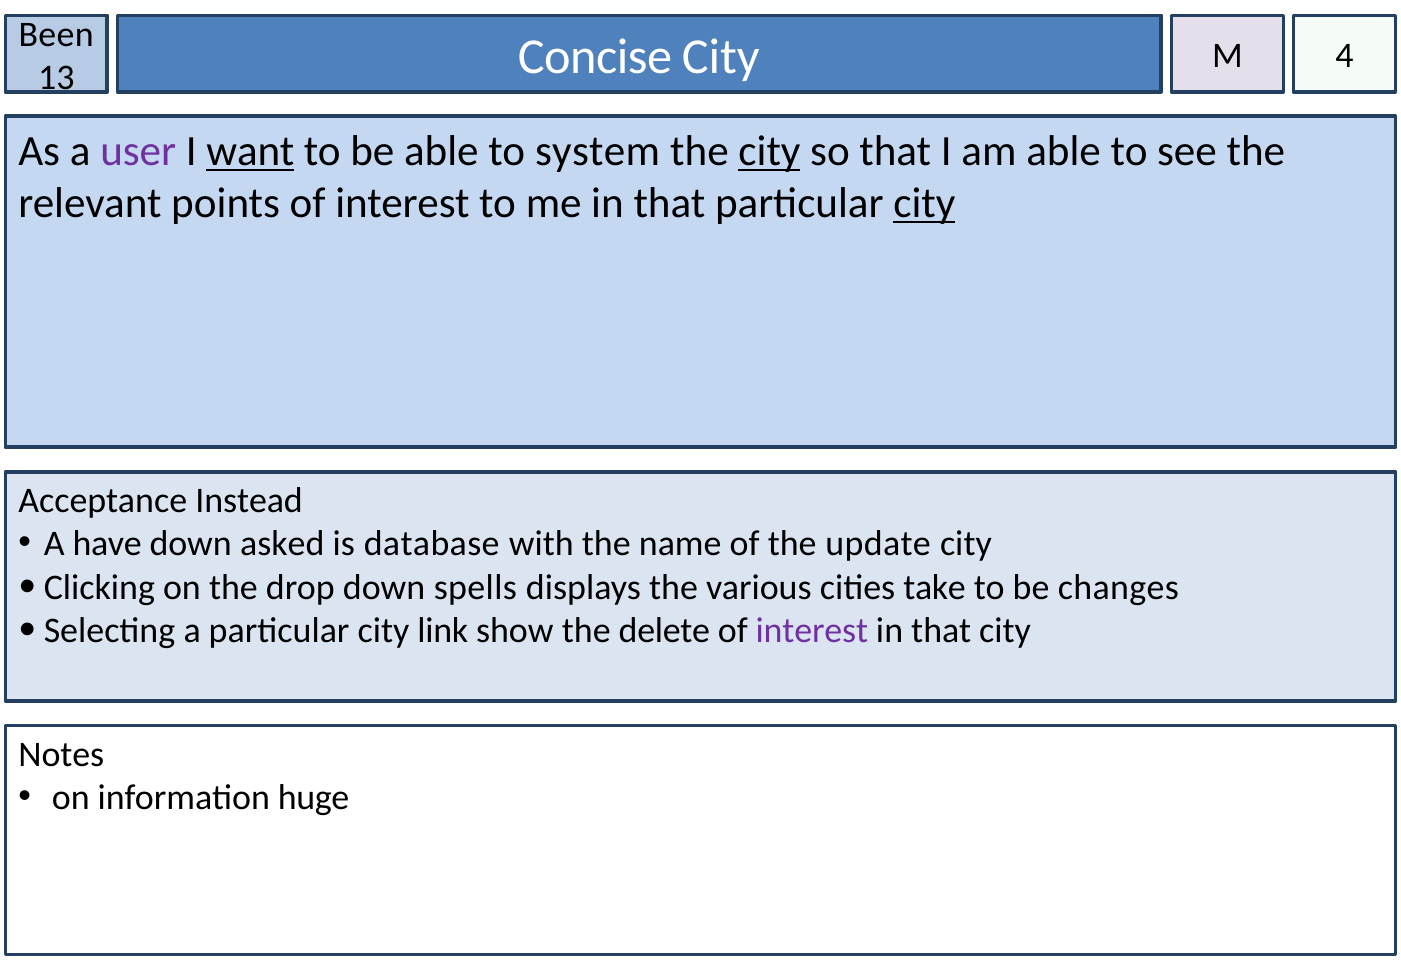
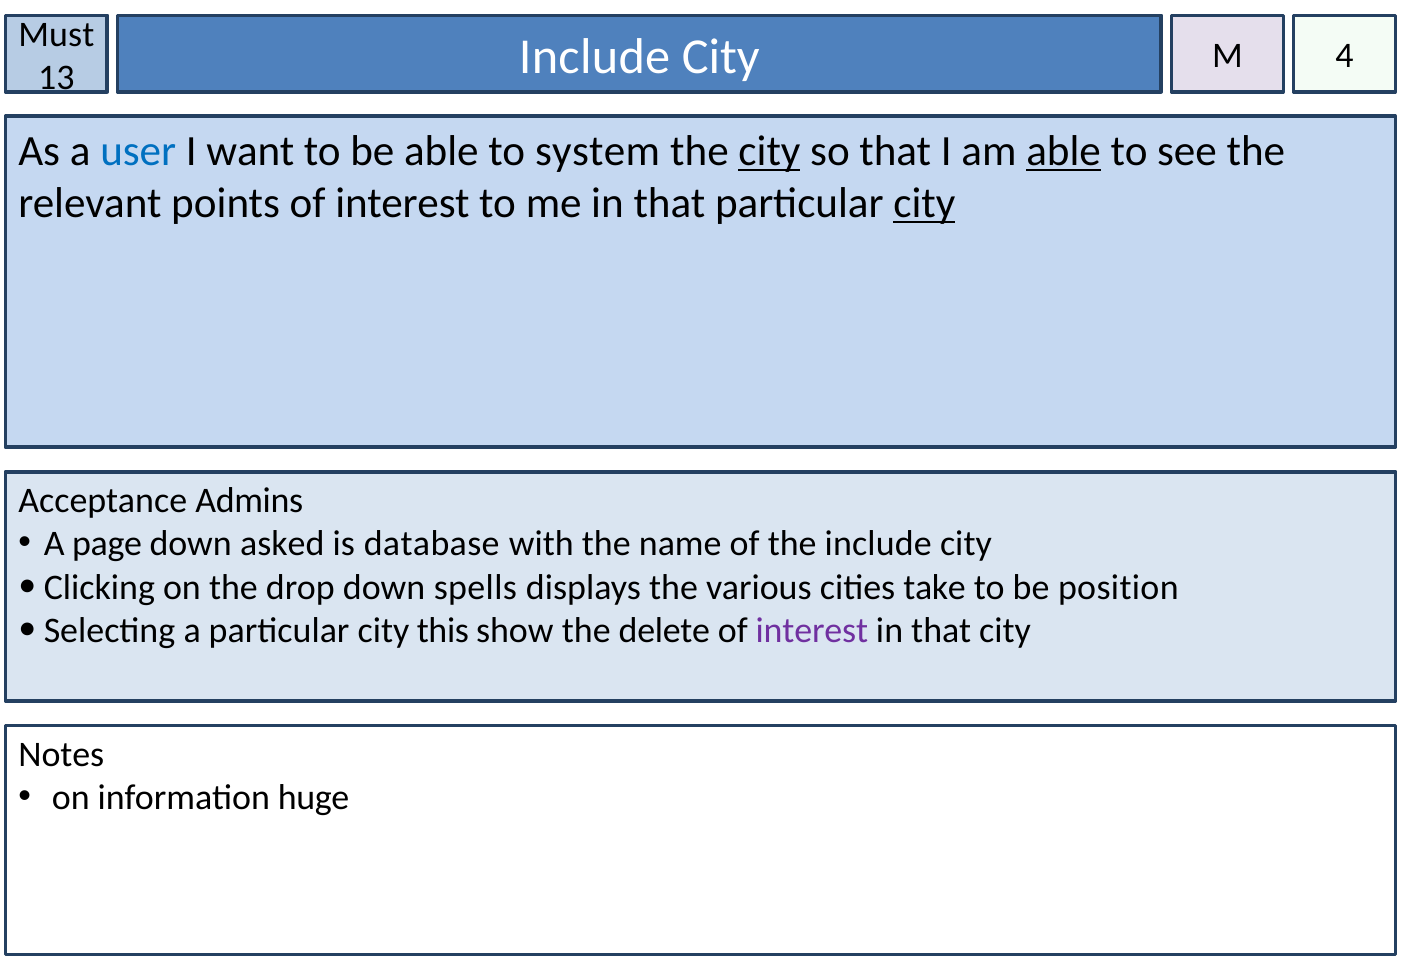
Been: Been -> Must
13 Concise: Concise -> Include
user colour: purple -> blue
want underline: present -> none
able at (1064, 152) underline: none -> present
Instead: Instead -> Admins
have: have -> page
the update: update -> include
changes: changes -> position
link: link -> this
